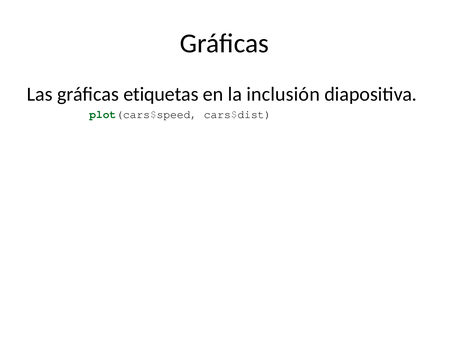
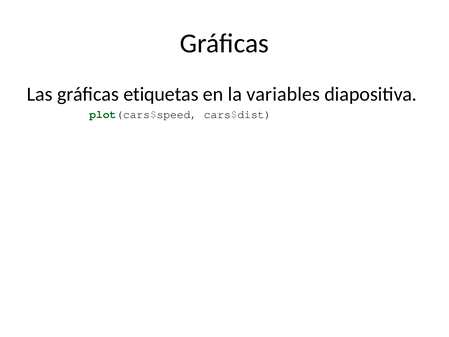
inclusión: inclusión -> variables
